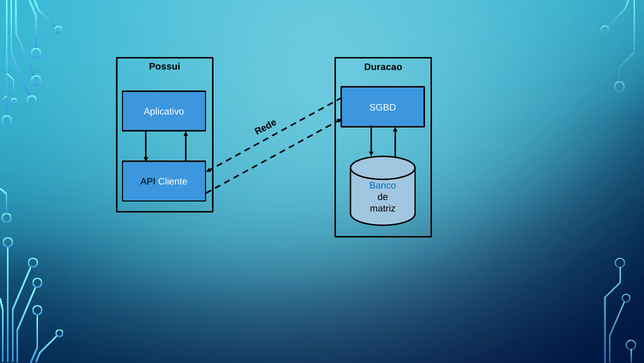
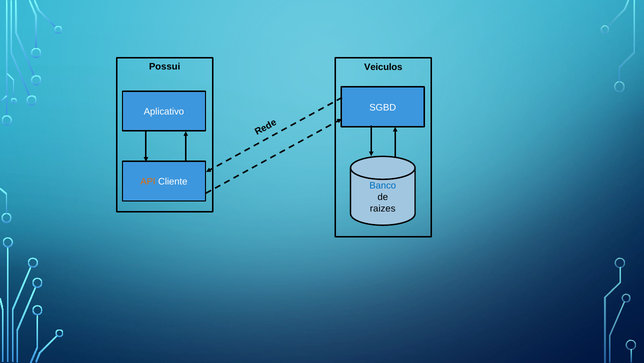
Duracao: Duracao -> Veiculos
API colour: black -> orange
matriz: matriz -> raizes
